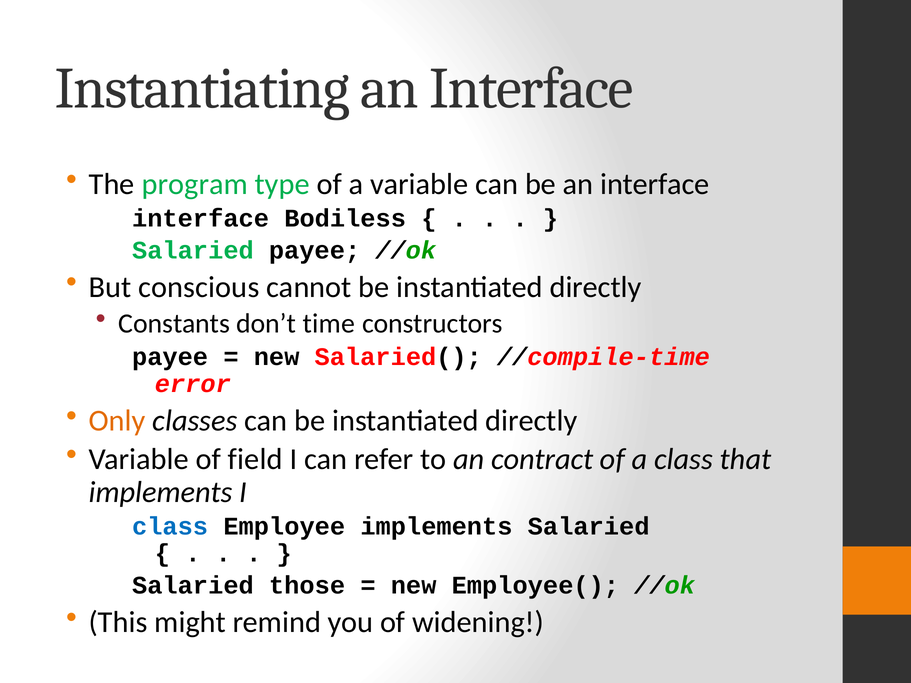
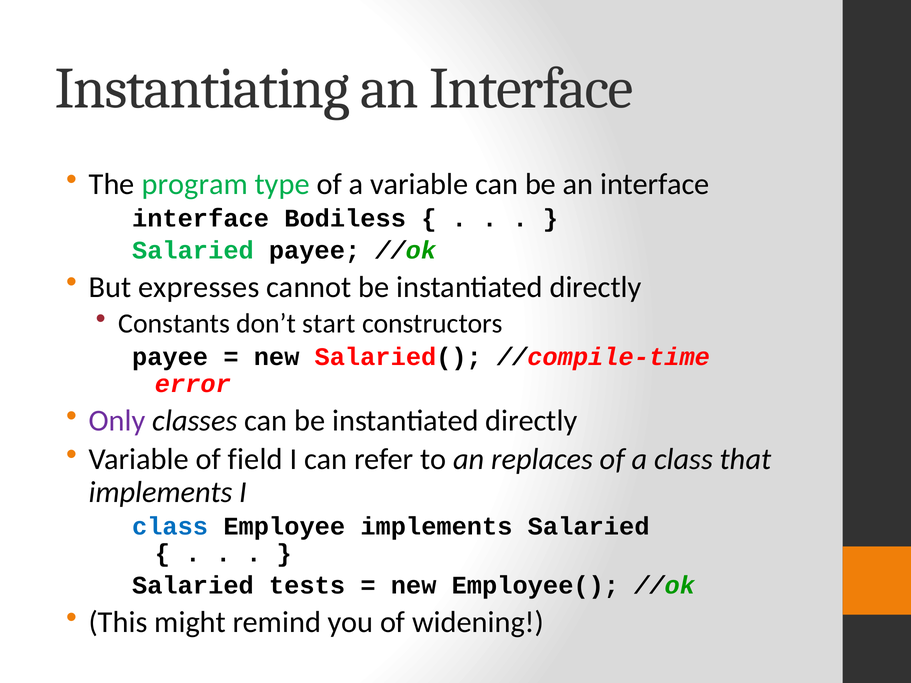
conscious: conscious -> expresses
time: time -> start
Only colour: orange -> purple
contract: contract -> replaces
those: those -> tests
